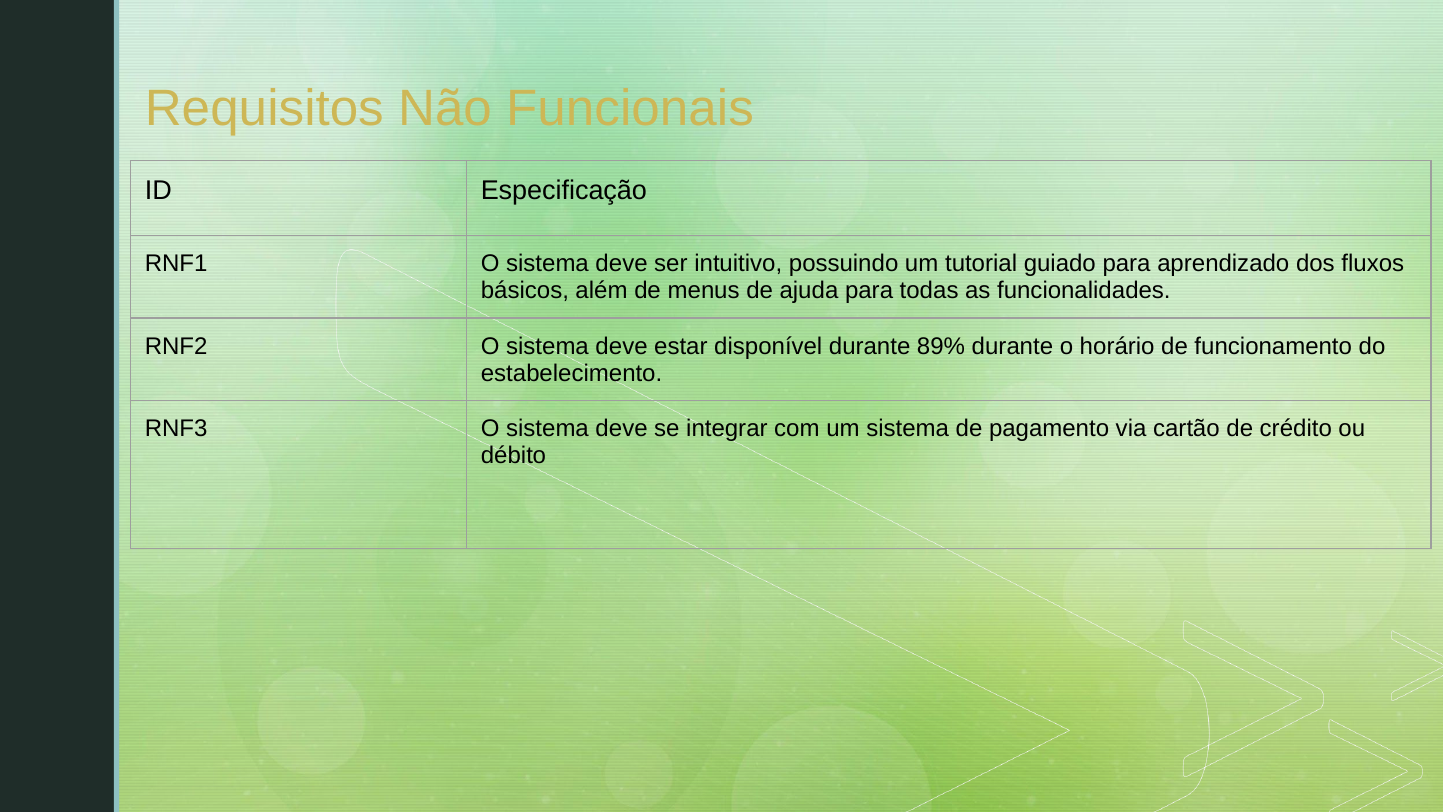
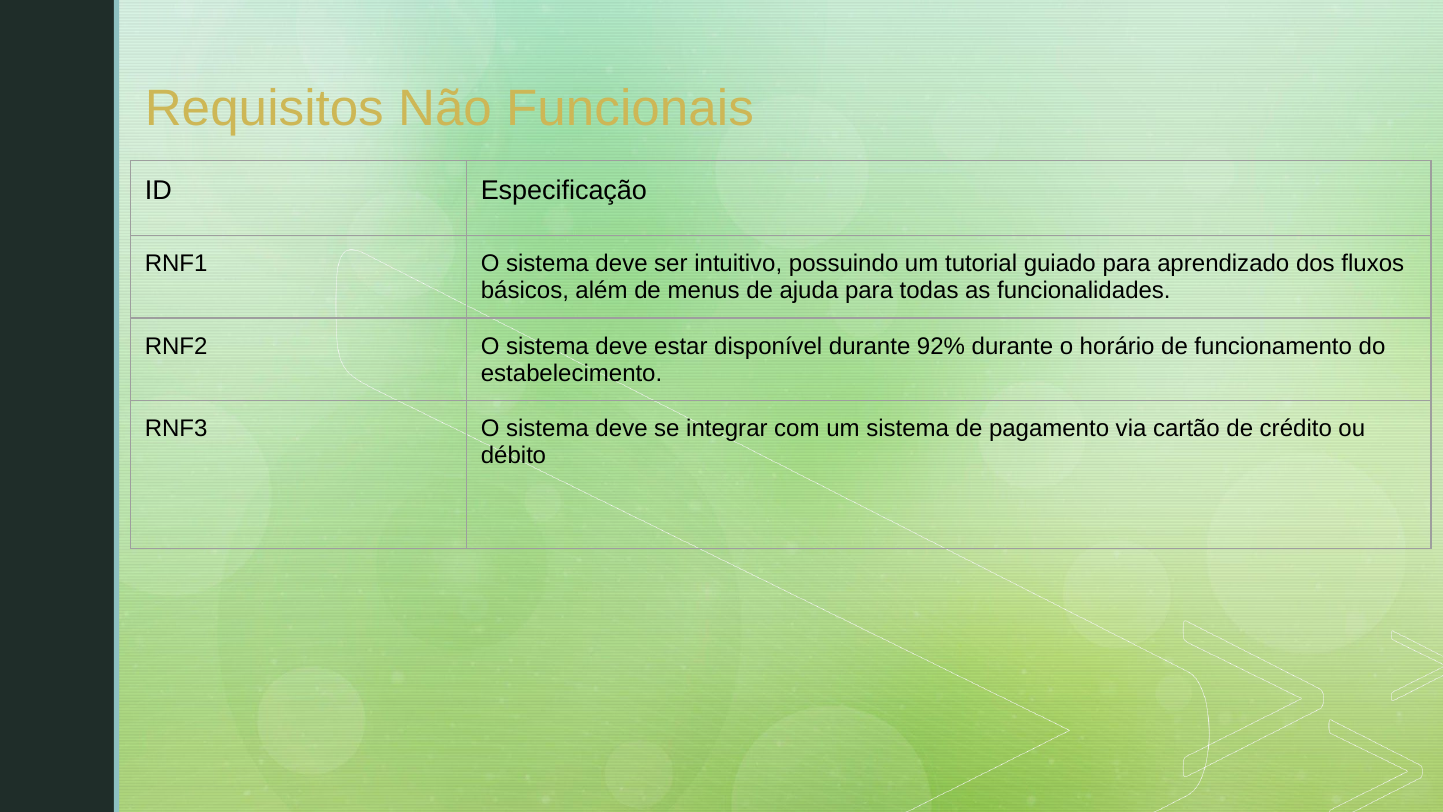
89%: 89% -> 92%
